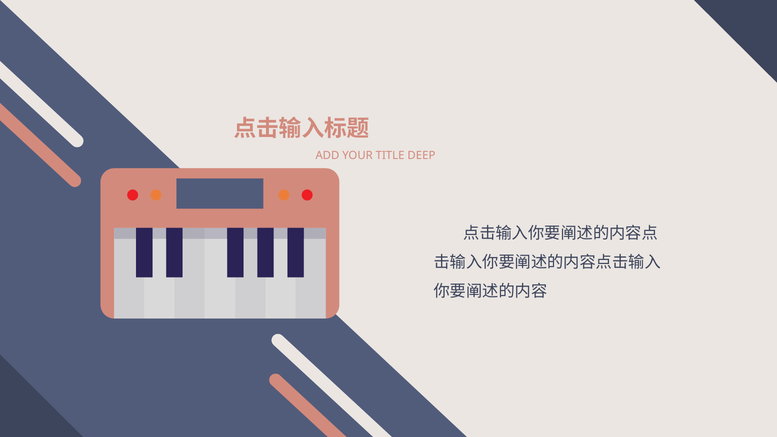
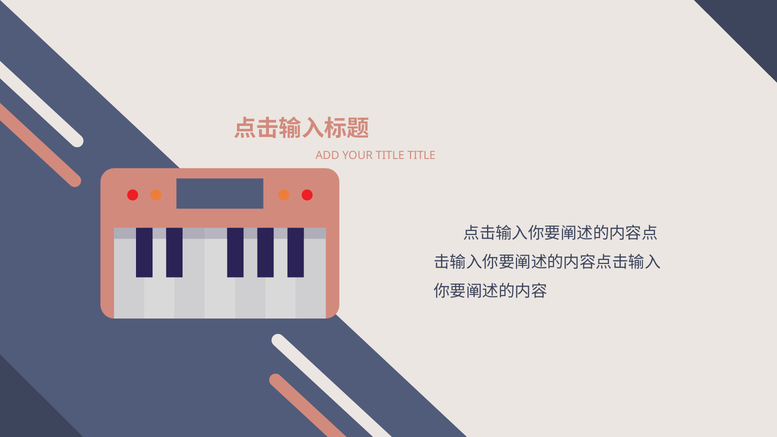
TITLE DEEP: DEEP -> TITLE
